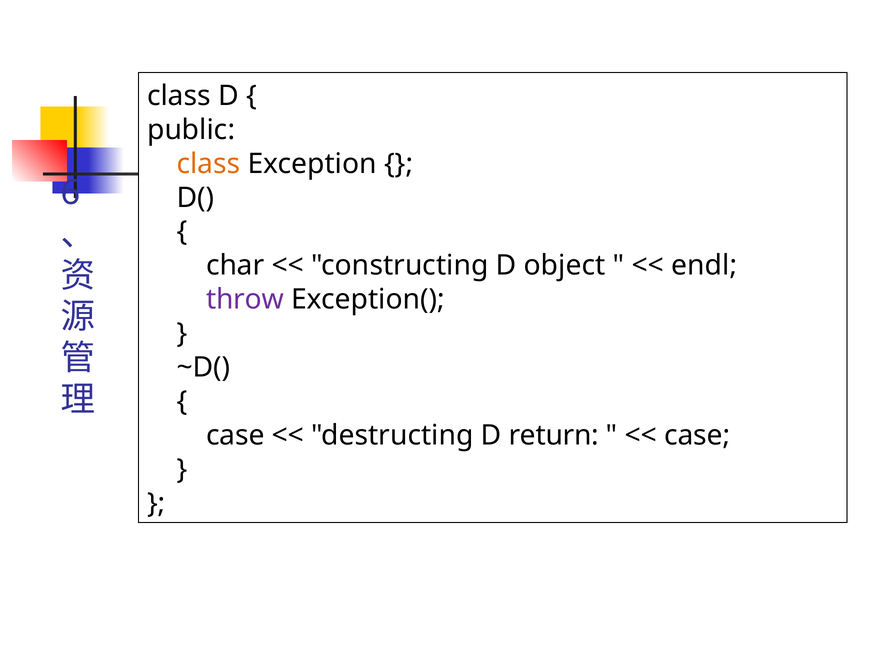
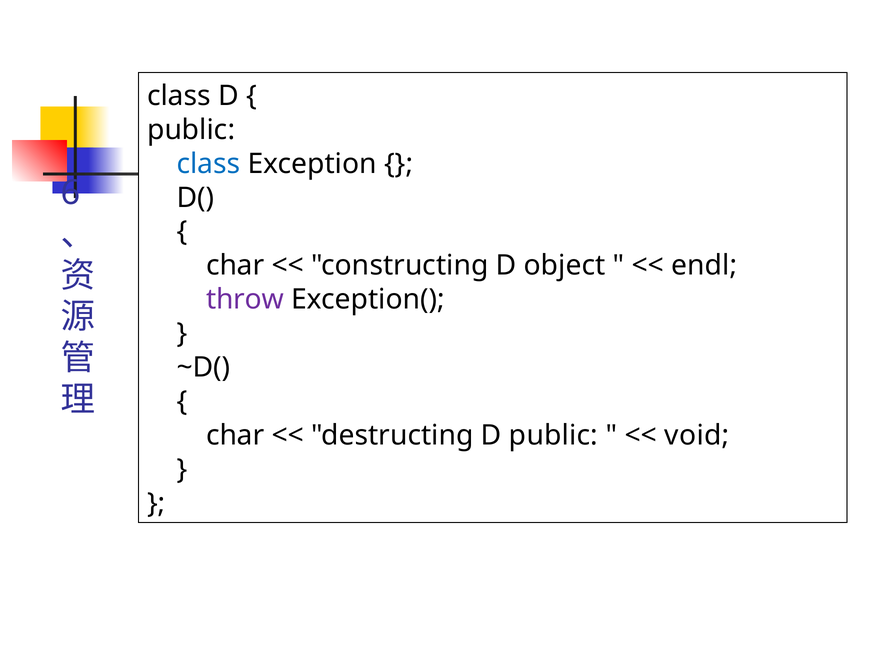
class at (208, 164) colour: orange -> blue
case at (235, 435): case -> char
D return: return -> public
case at (697, 435): case -> void
